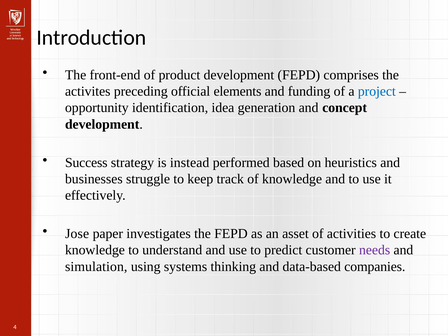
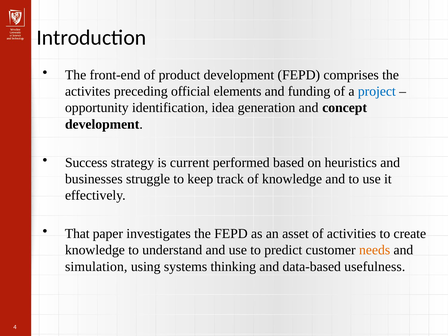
instead: instead -> current
Jose: Jose -> That
needs colour: purple -> orange
companies: companies -> usefulness
